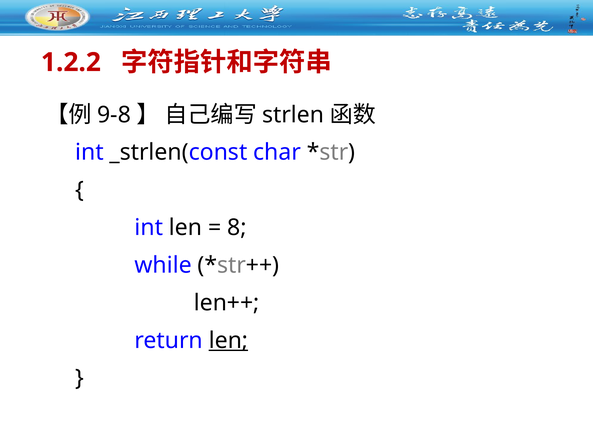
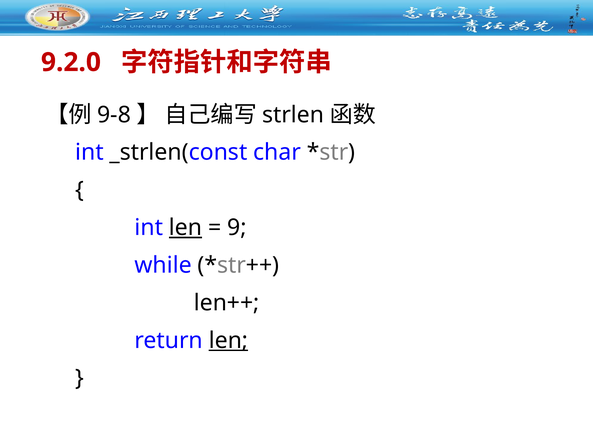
1.2.2: 1.2.2 -> 9.2.0
len at (186, 227) underline: none -> present
8: 8 -> 9
